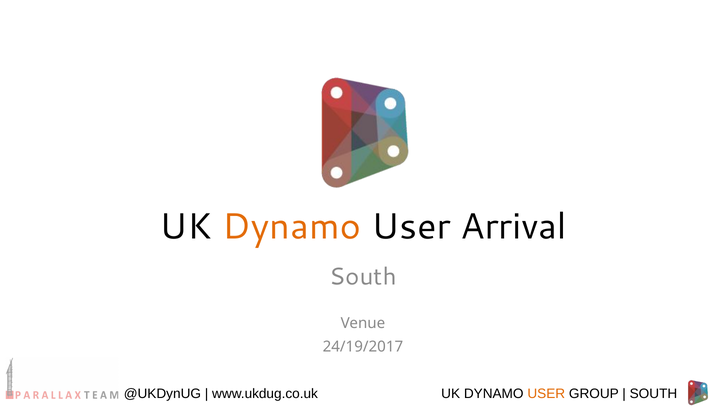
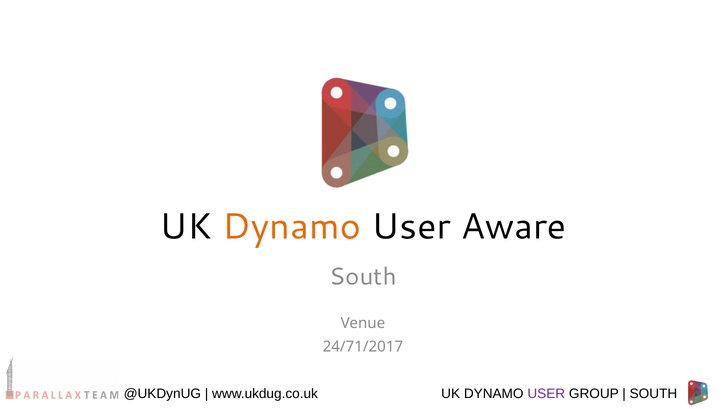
Arrival: Arrival -> Aware
24/19/2017: 24/19/2017 -> 24/71/2017
USER at (546, 393) colour: orange -> purple
